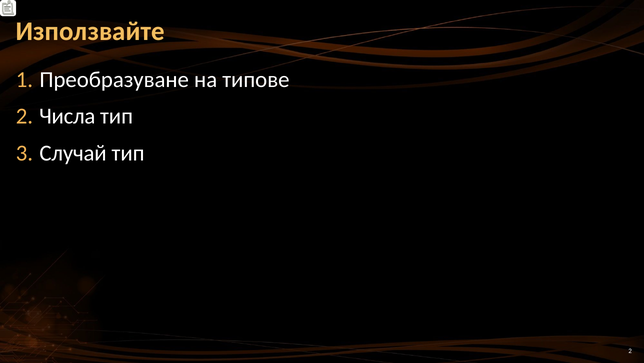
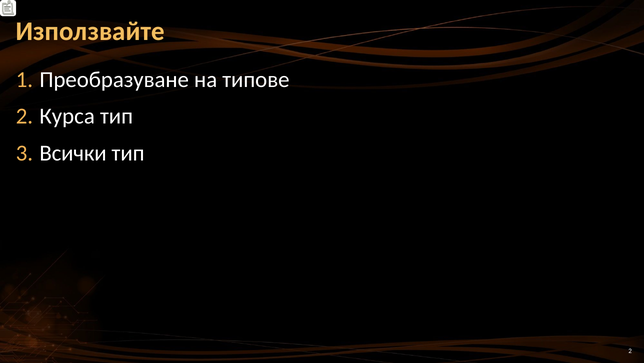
Числа: Числа -> Курса
Случай: Случай -> Всички
